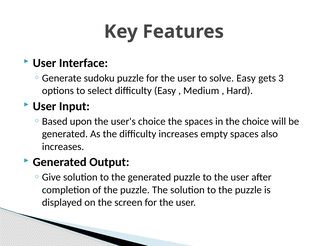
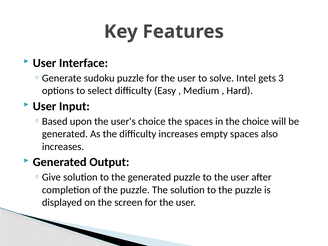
solve Easy: Easy -> Intel
